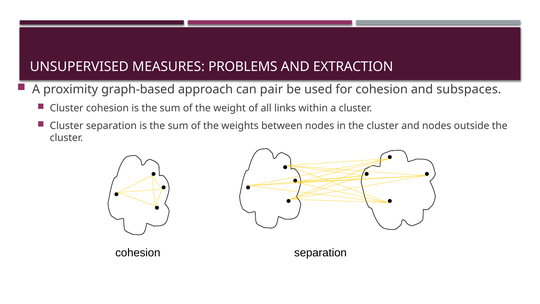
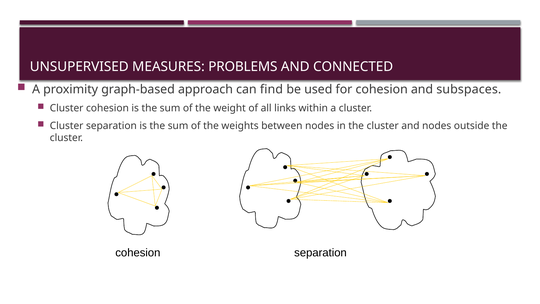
EXTRACTION: EXTRACTION -> CONNECTED
pair: pair -> find
